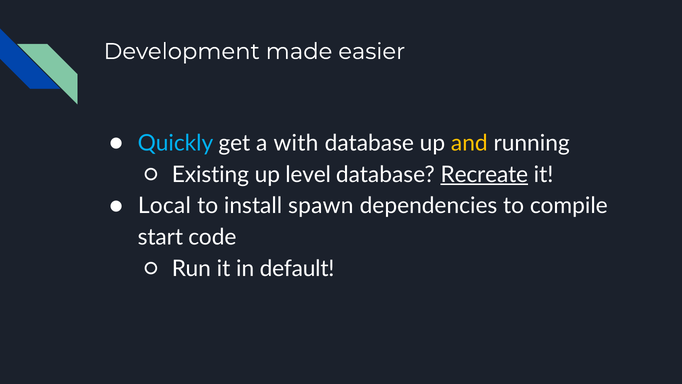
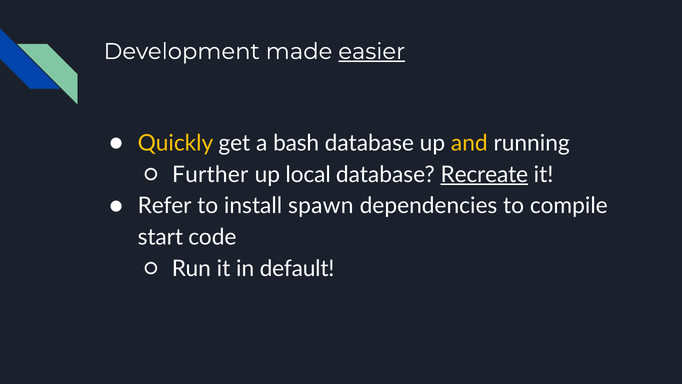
easier underline: none -> present
Quickly colour: light blue -> yellow
with: with -> bash
Existing: Existing -> Further
level: level -> local
Local: Local -> Refer
